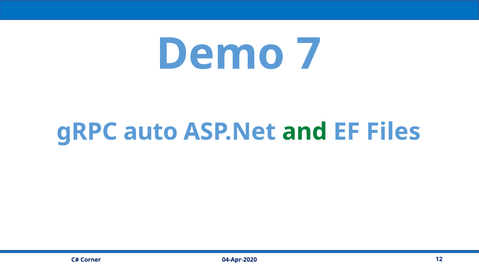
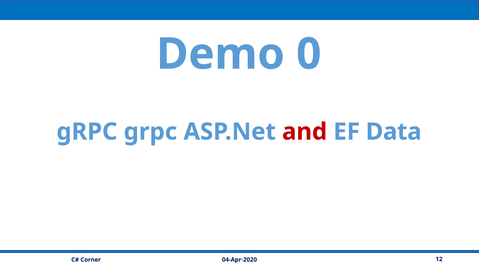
7: 7 -> 0
gRPC auto: auto -> grpc
and colour: green -> red
Files: Files -> Data
